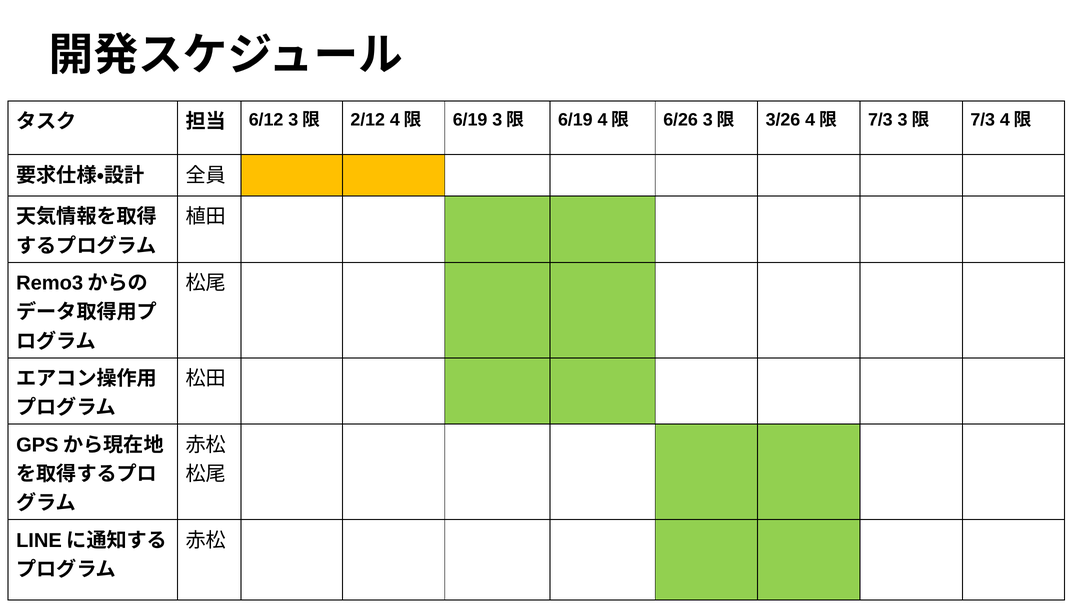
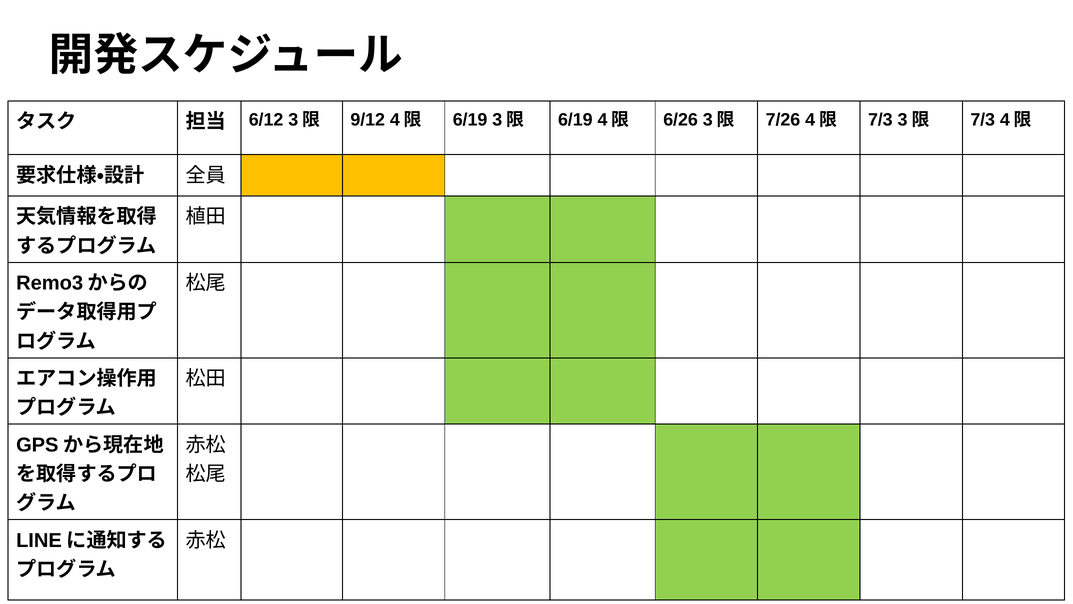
2/12: 2/12 -> 9/12
3/26: 3/26 -> 7/26
